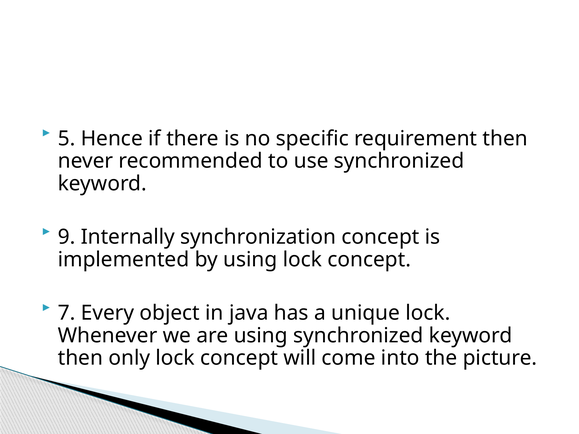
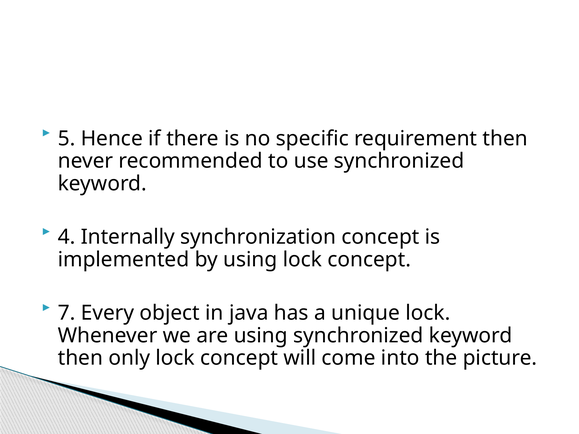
9: 9 -> 4
